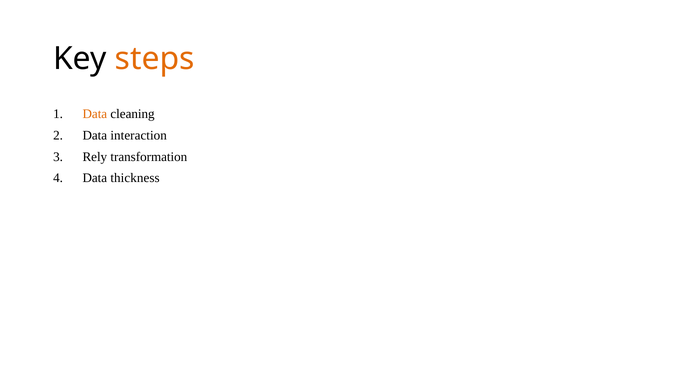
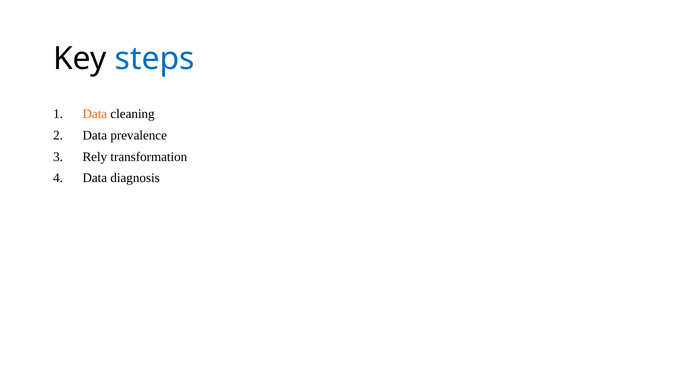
steps colour: orange -> blue
interaction: interaction -> prevalence
thickness: thickness -> diagnosis
